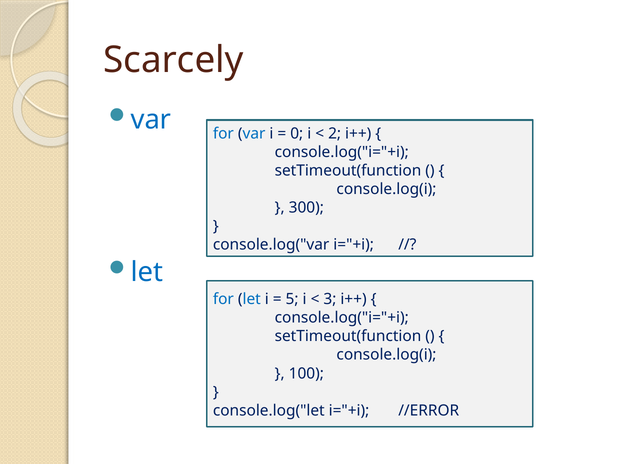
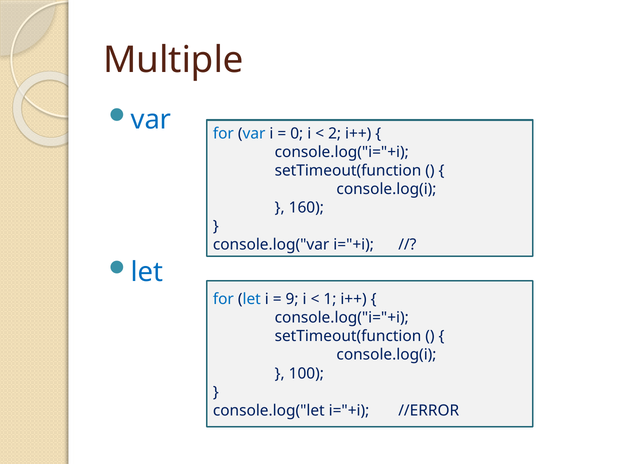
Scarcely: Scarcely -> Multiple
300: 300 -> 160
5: 5 -> 9
3: 3 -> 1
